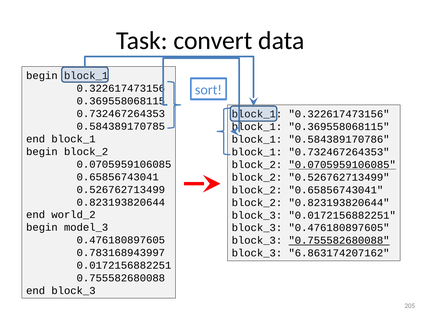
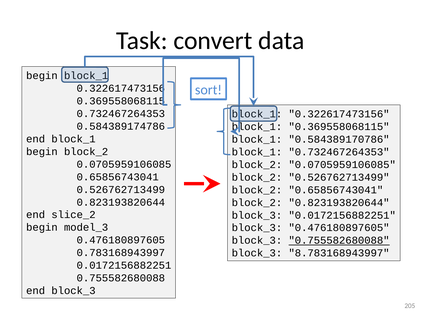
0.584389170785: 0.584389170785 -> 0.584389174786
0.0705959106085 at (342, 165) underline: present -> none
world_2: world_2 -> slice_2
6.863174207162: 6.863174207162 -> 8.783168943997
